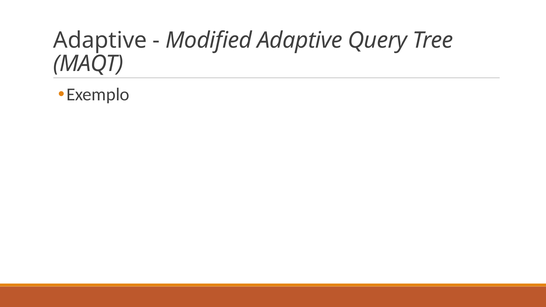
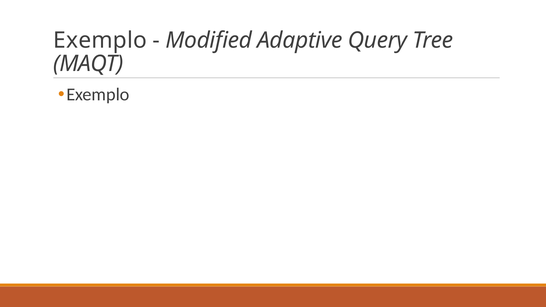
Adaptive at (100, 40): Adaptive -> Exemplo
